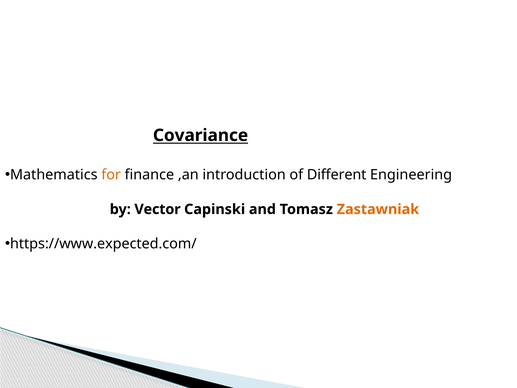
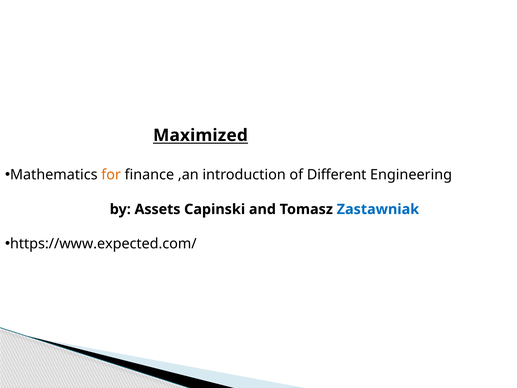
Covariance: Covariance -> Maximized
Vector: Vector -> Assets
Zastawniak colour: orange -> blue
